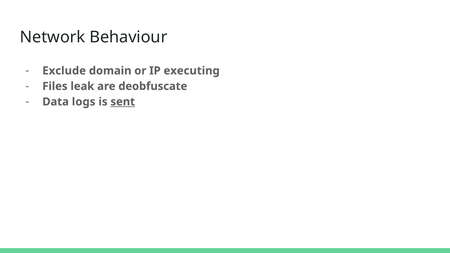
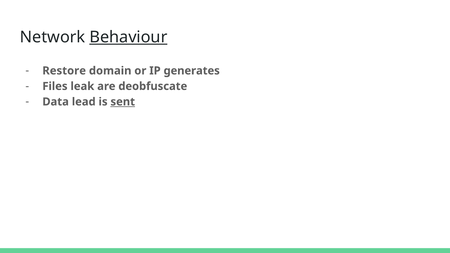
Behaviour underline: none -> present
Exclude: Exclude -> Restore
executing: executing -> generates
logs: logs -> lead
